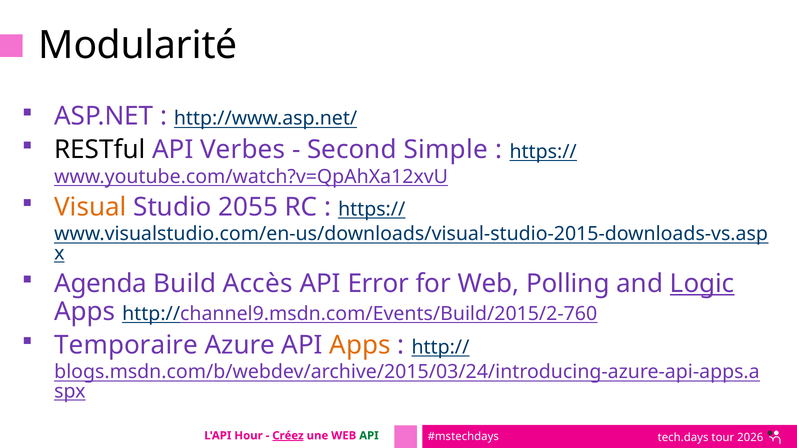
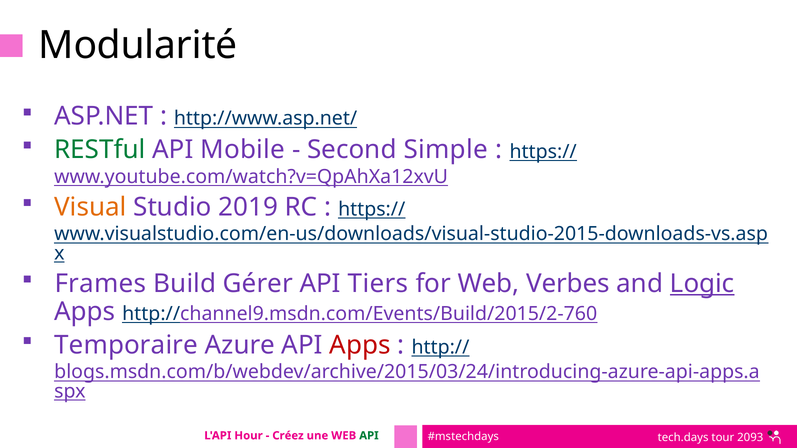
RESTful colour: black -> green
Verbes: Verbes -> Mobile
2055: 2055 -> 2019
Agenda: Agenda -> Frames
Accès: Accès -> Gérer
Error: Error -> Tiers
Polling: Polling -> Verbes
Apps at (360, 345) colour: orange -> red
Créez underline: present -> none
2026: 2026 -> 2093
